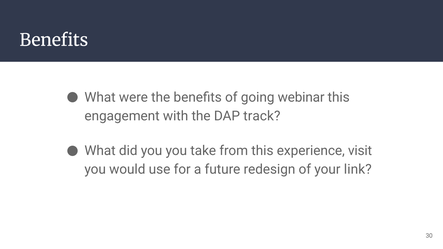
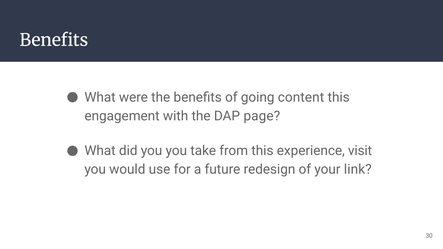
webinar: webinar -> content
track: track -> page
